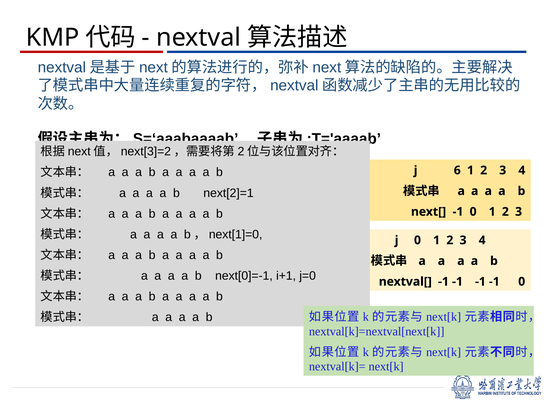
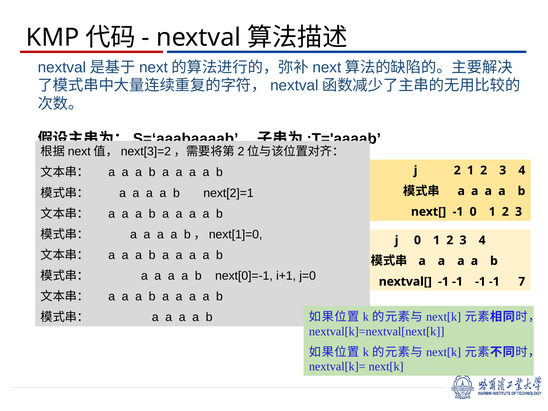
j 6: 6 -> 2
-1 -1 0: 0 -> 7
